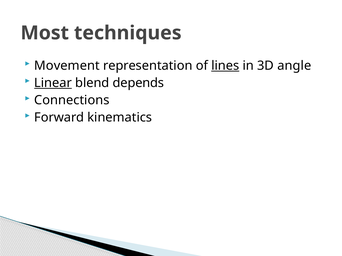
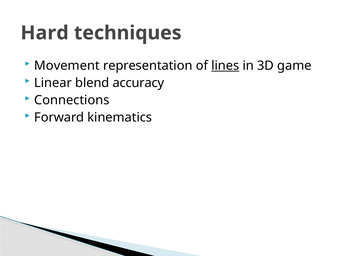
Most: Most -> Hard
angle: angle -> game
Linear underline: present -> none
depends: depends -> accuracy
